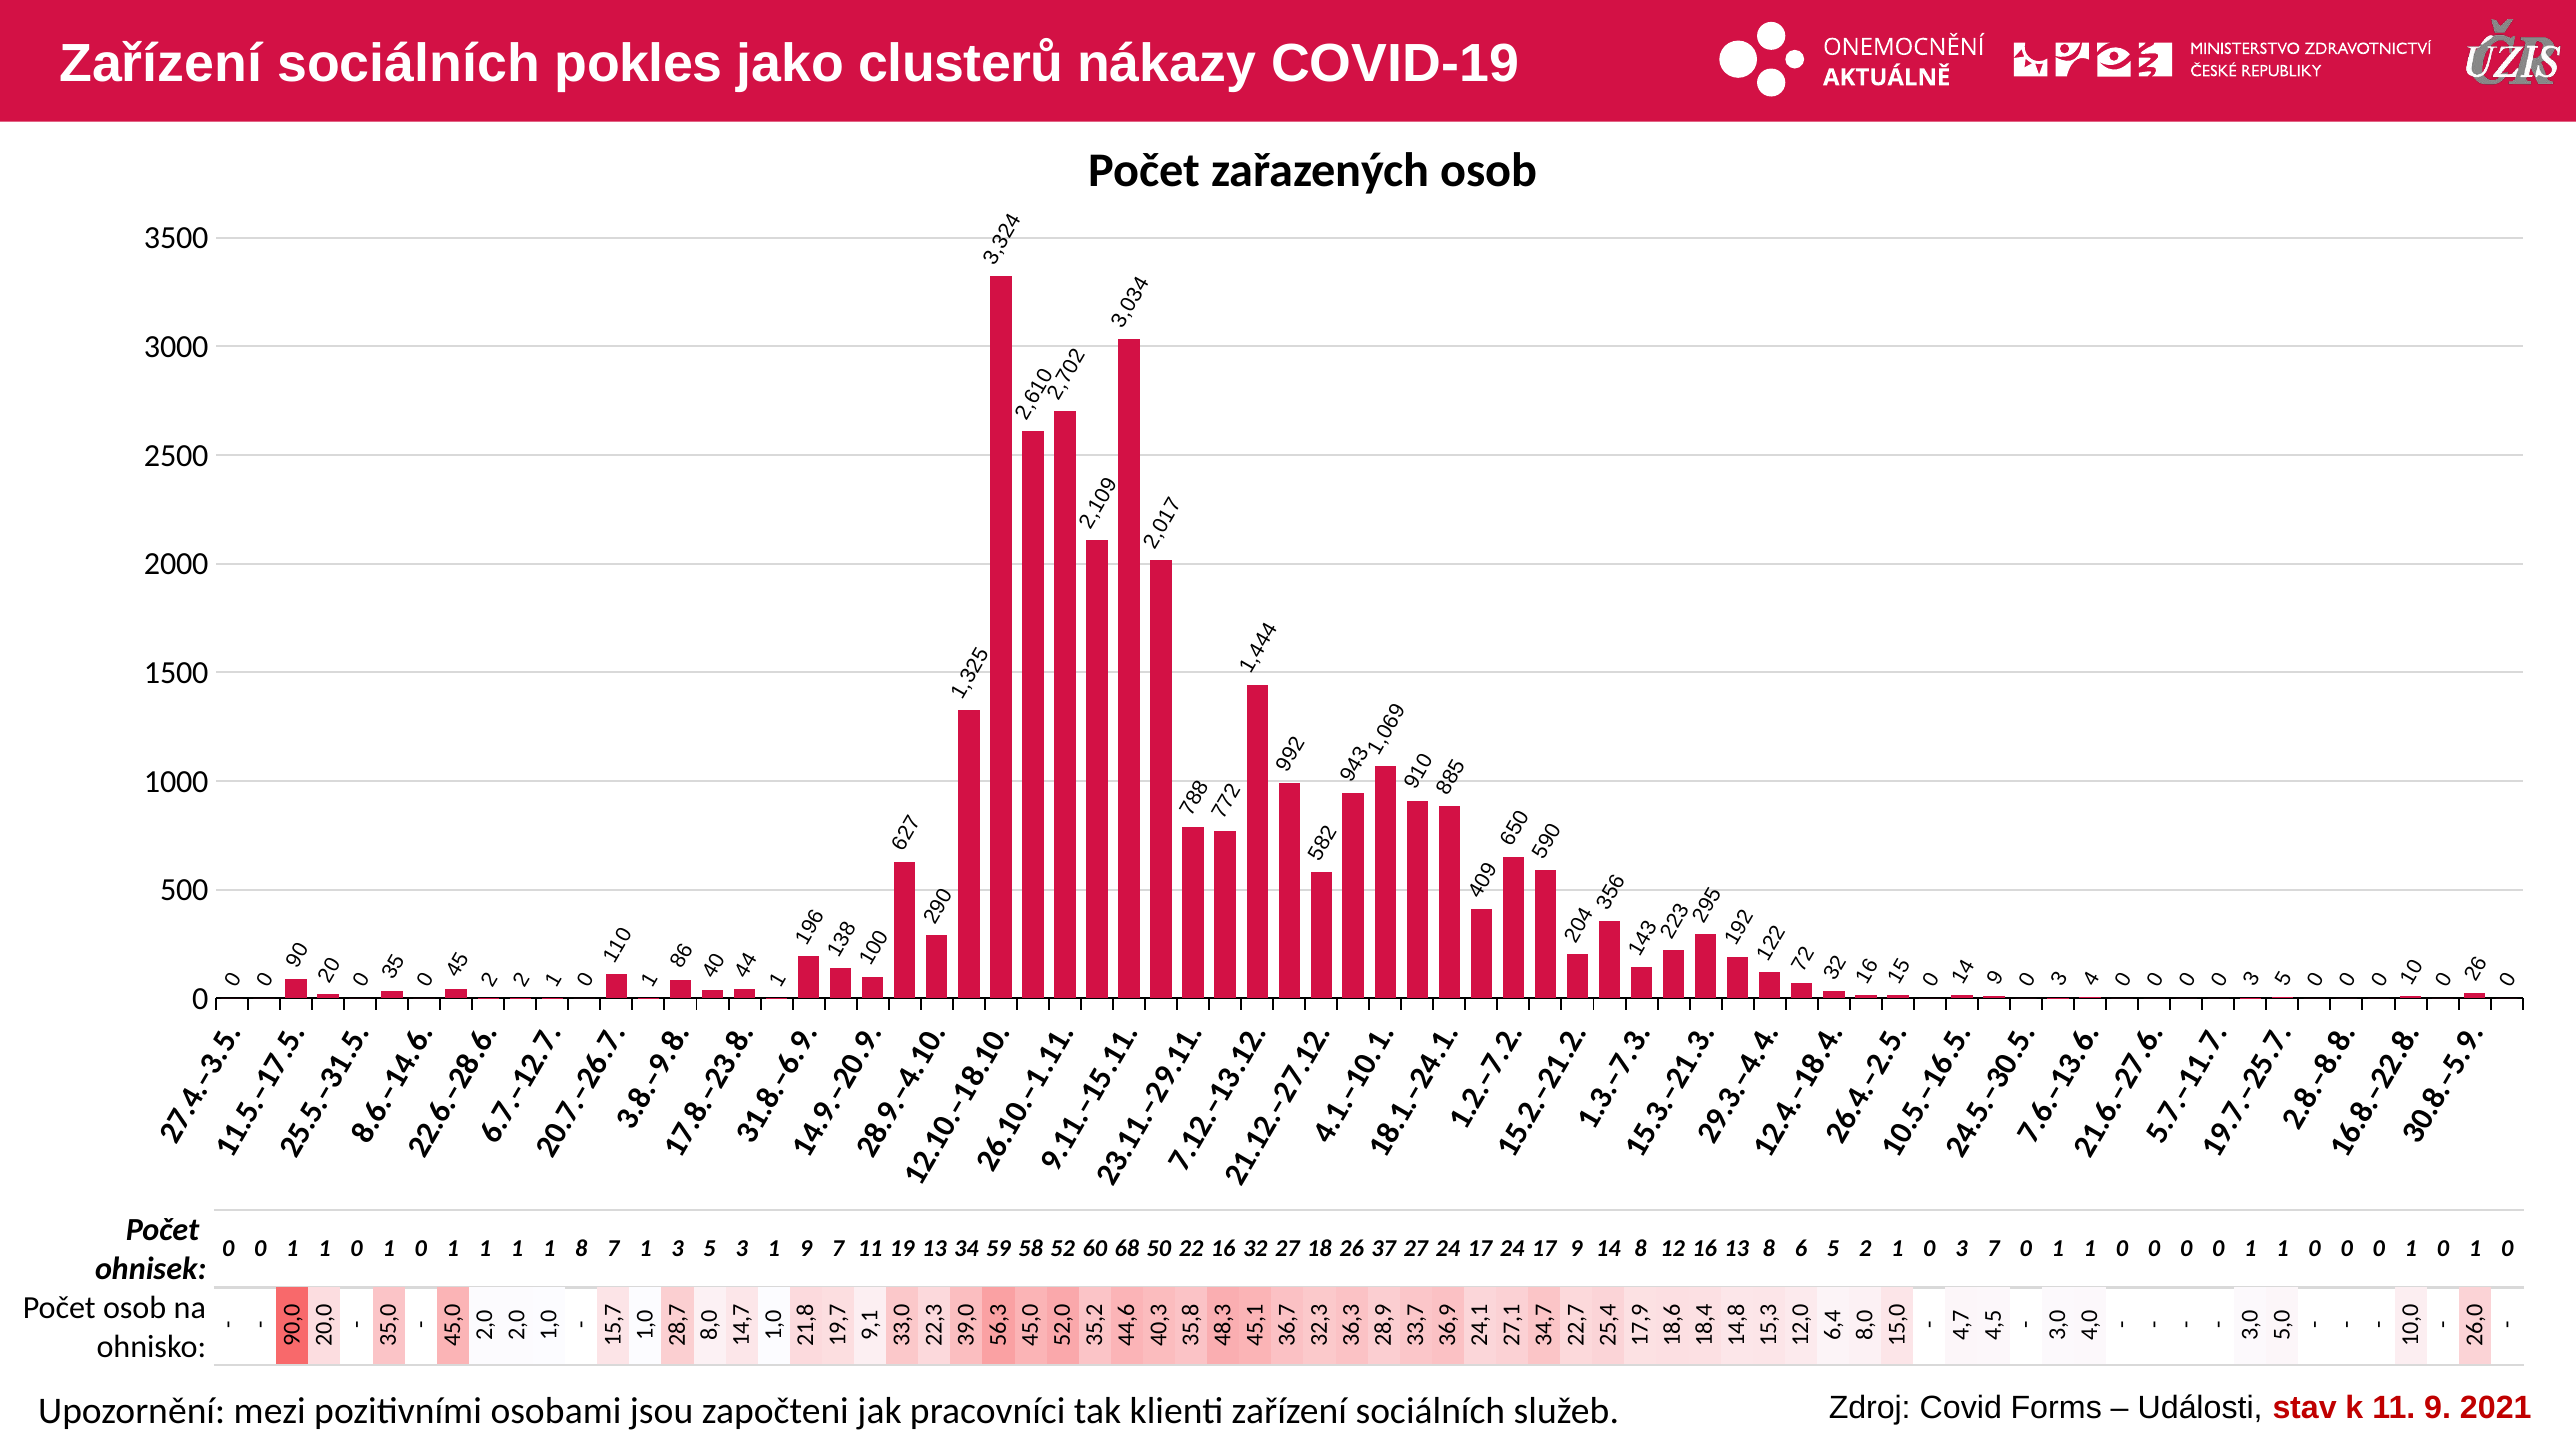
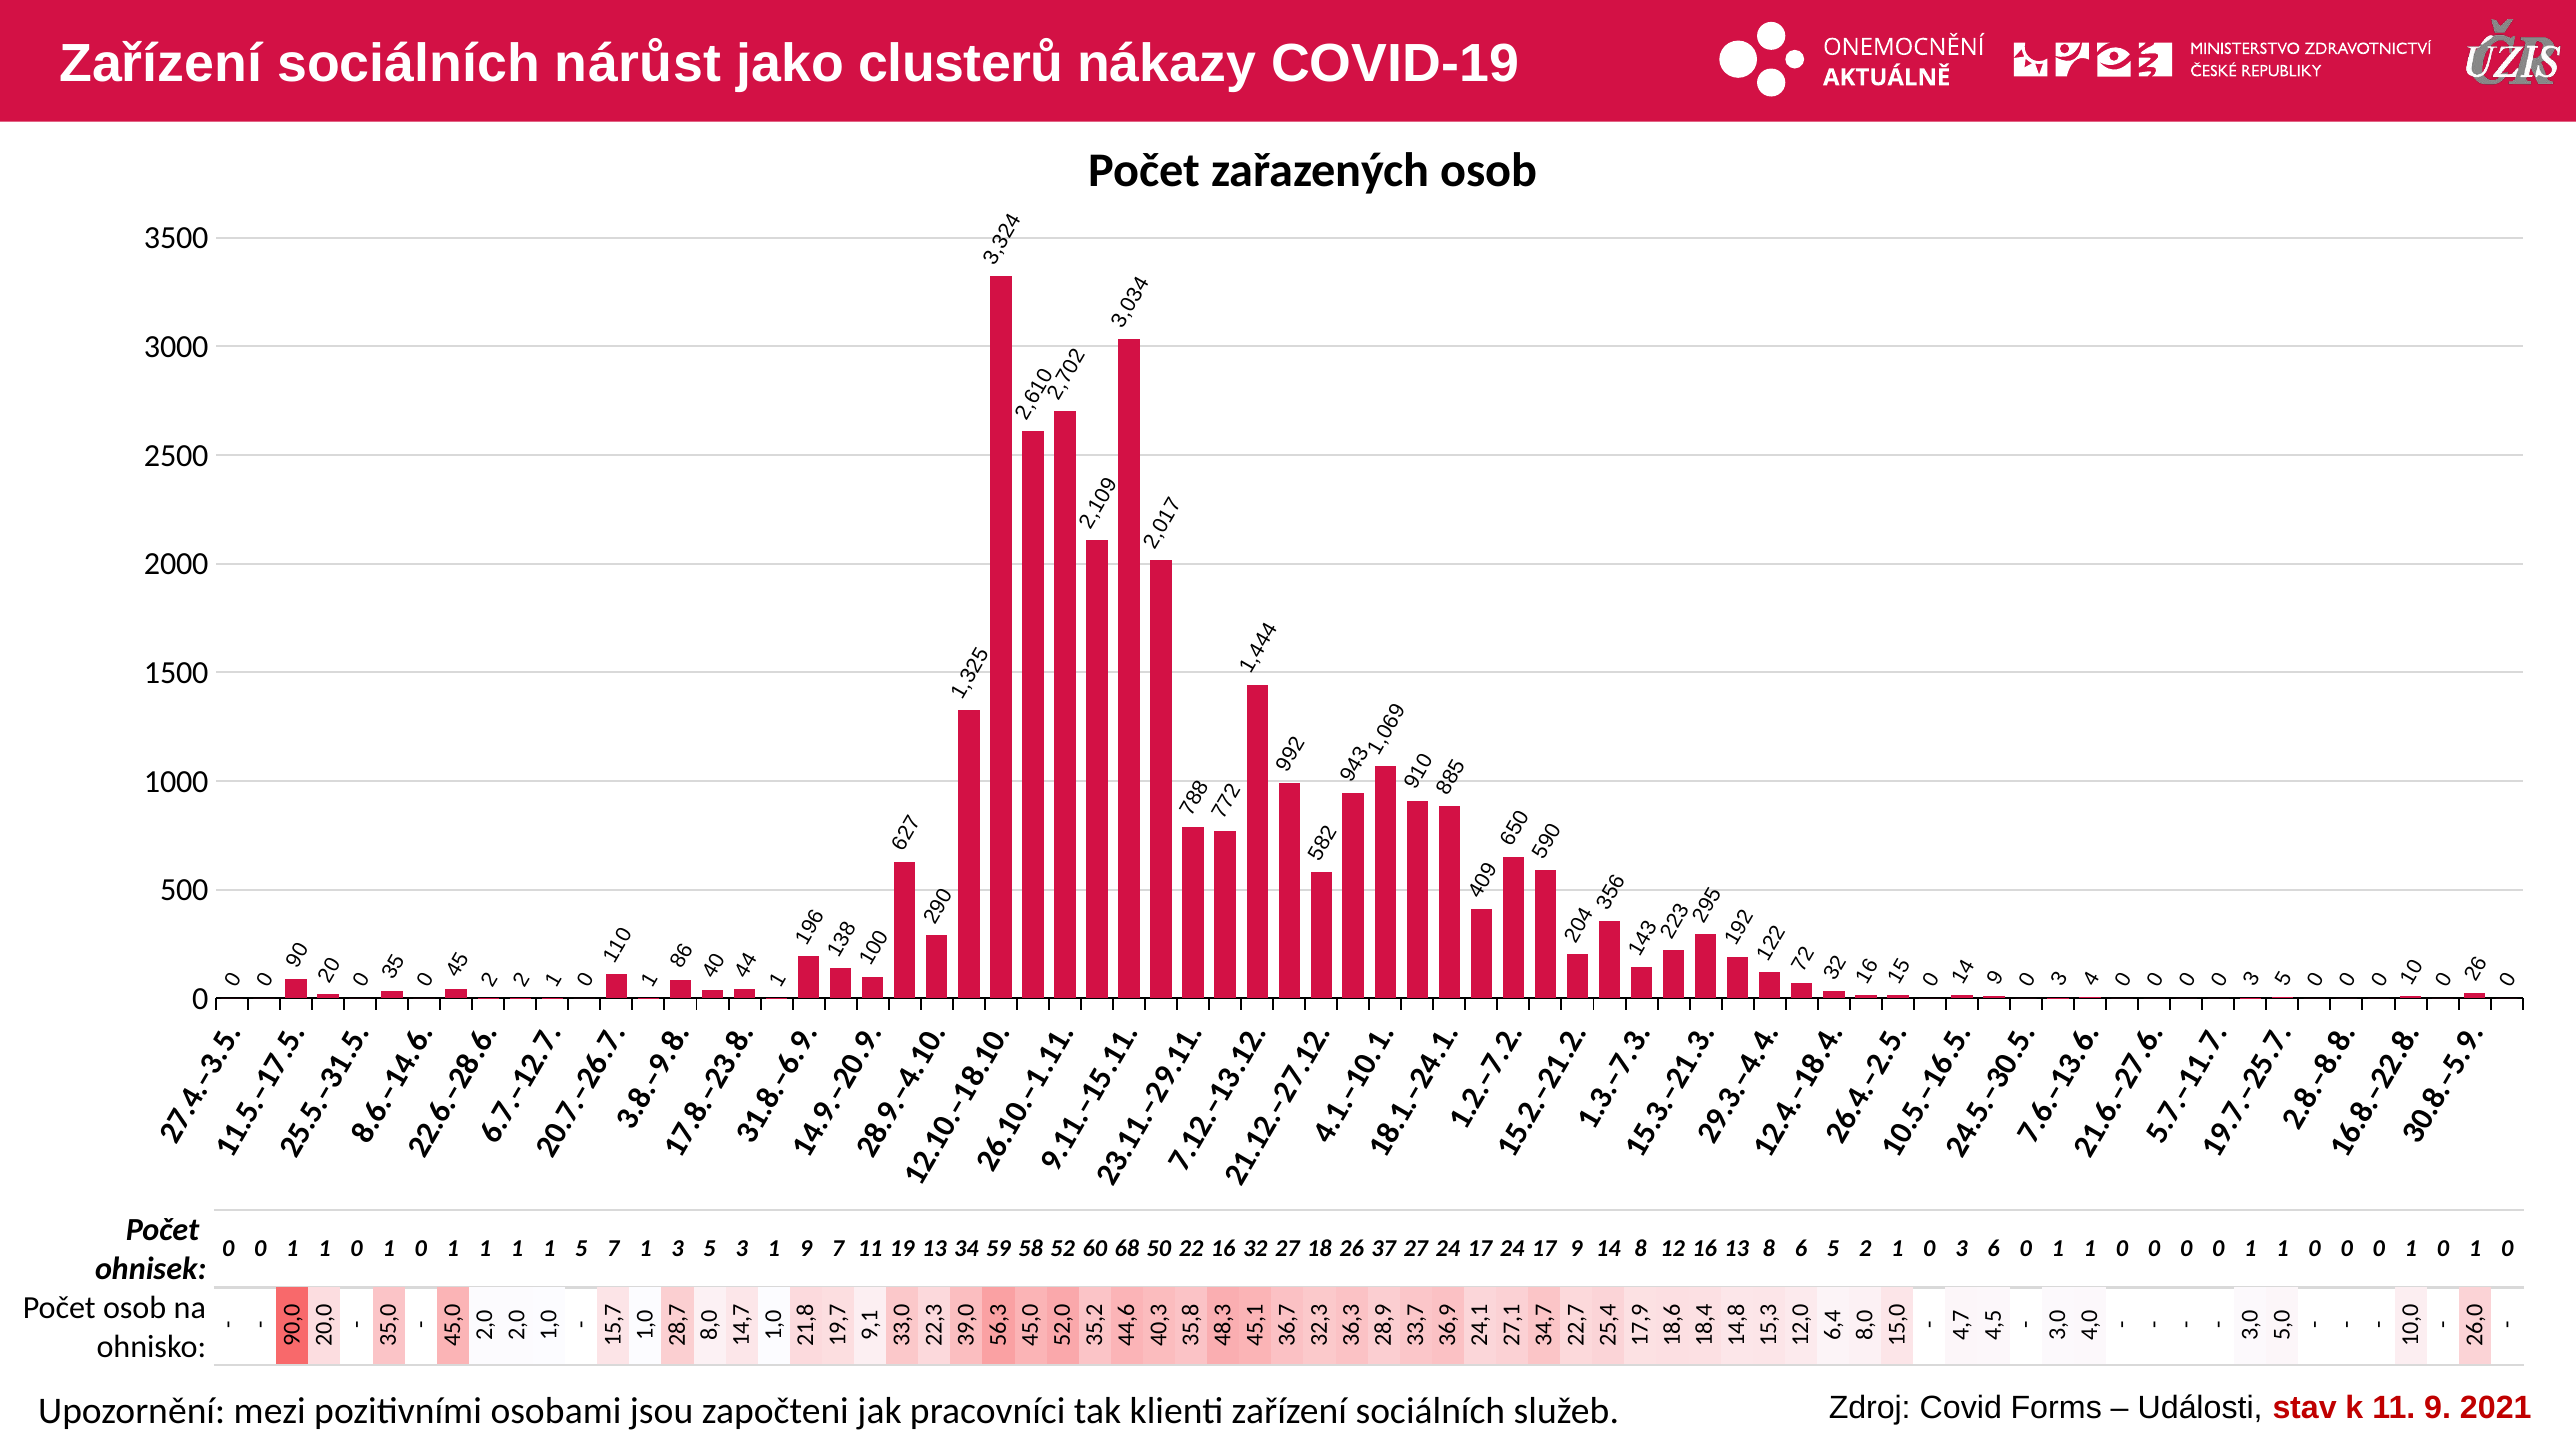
pokles: pokles -> nárůst
1 1 8: 8 -> 5
0 3 7: 7 -> 6
